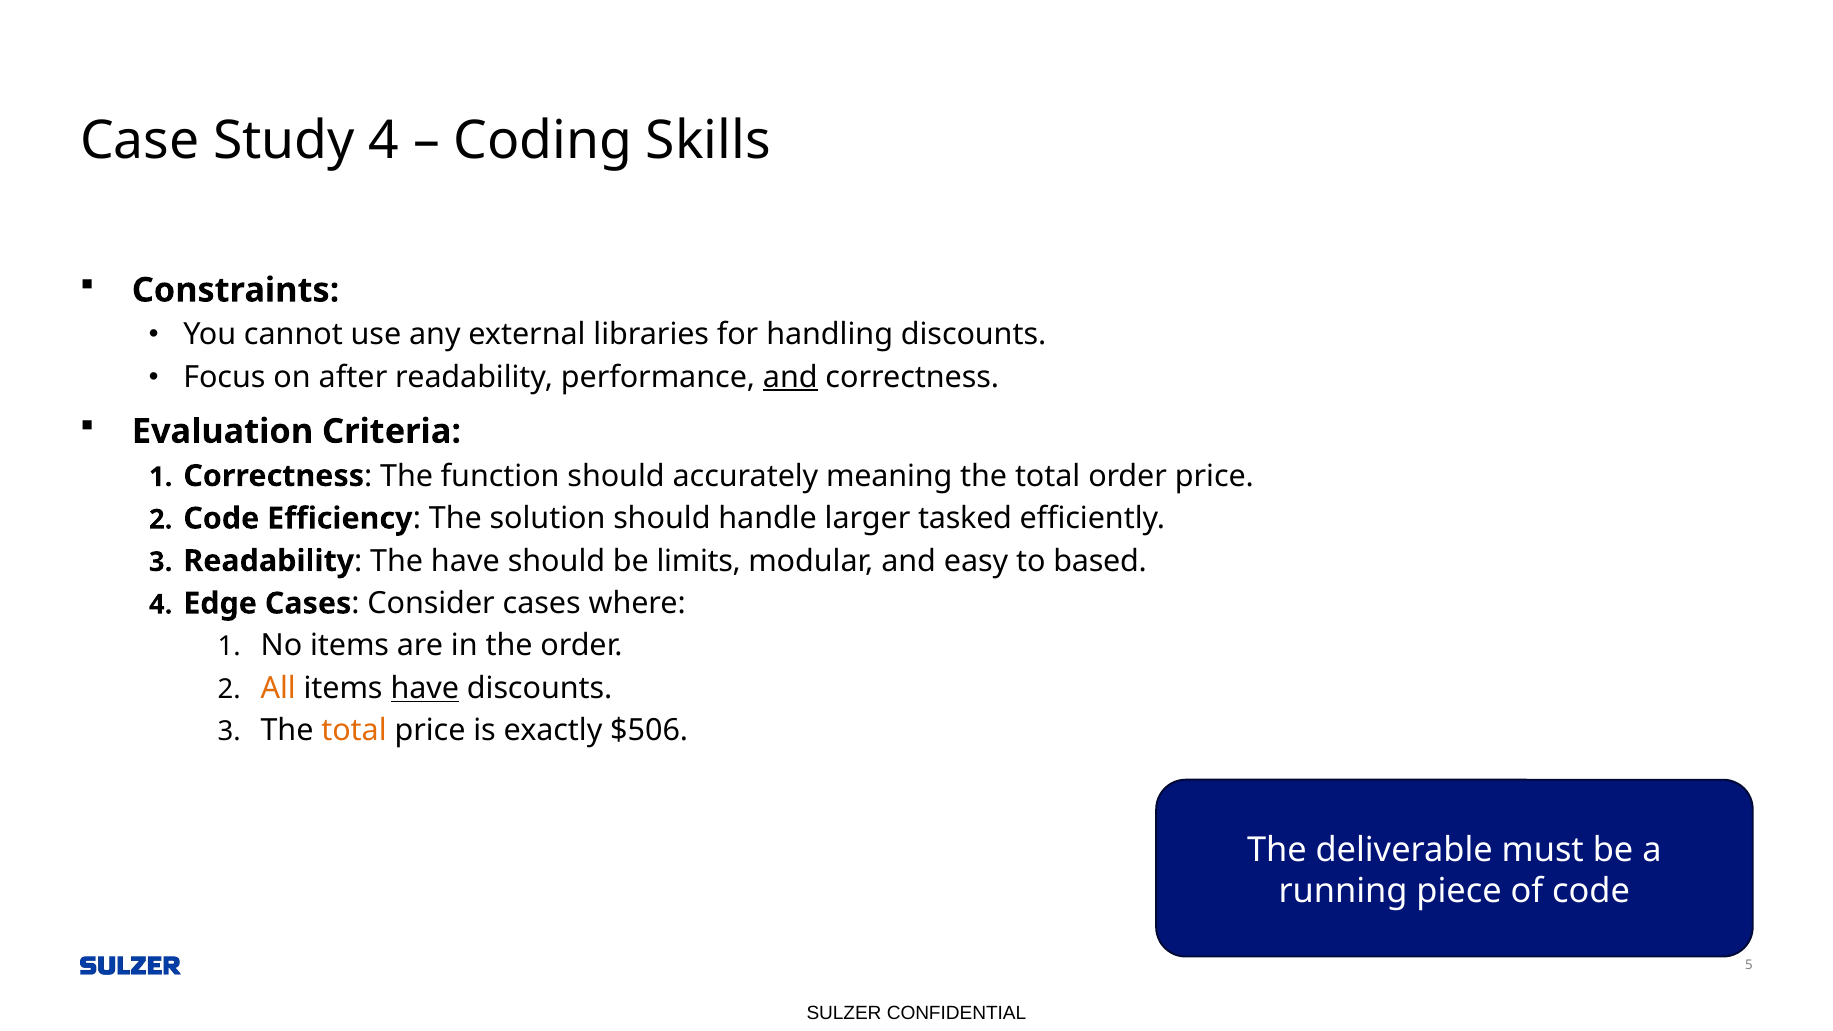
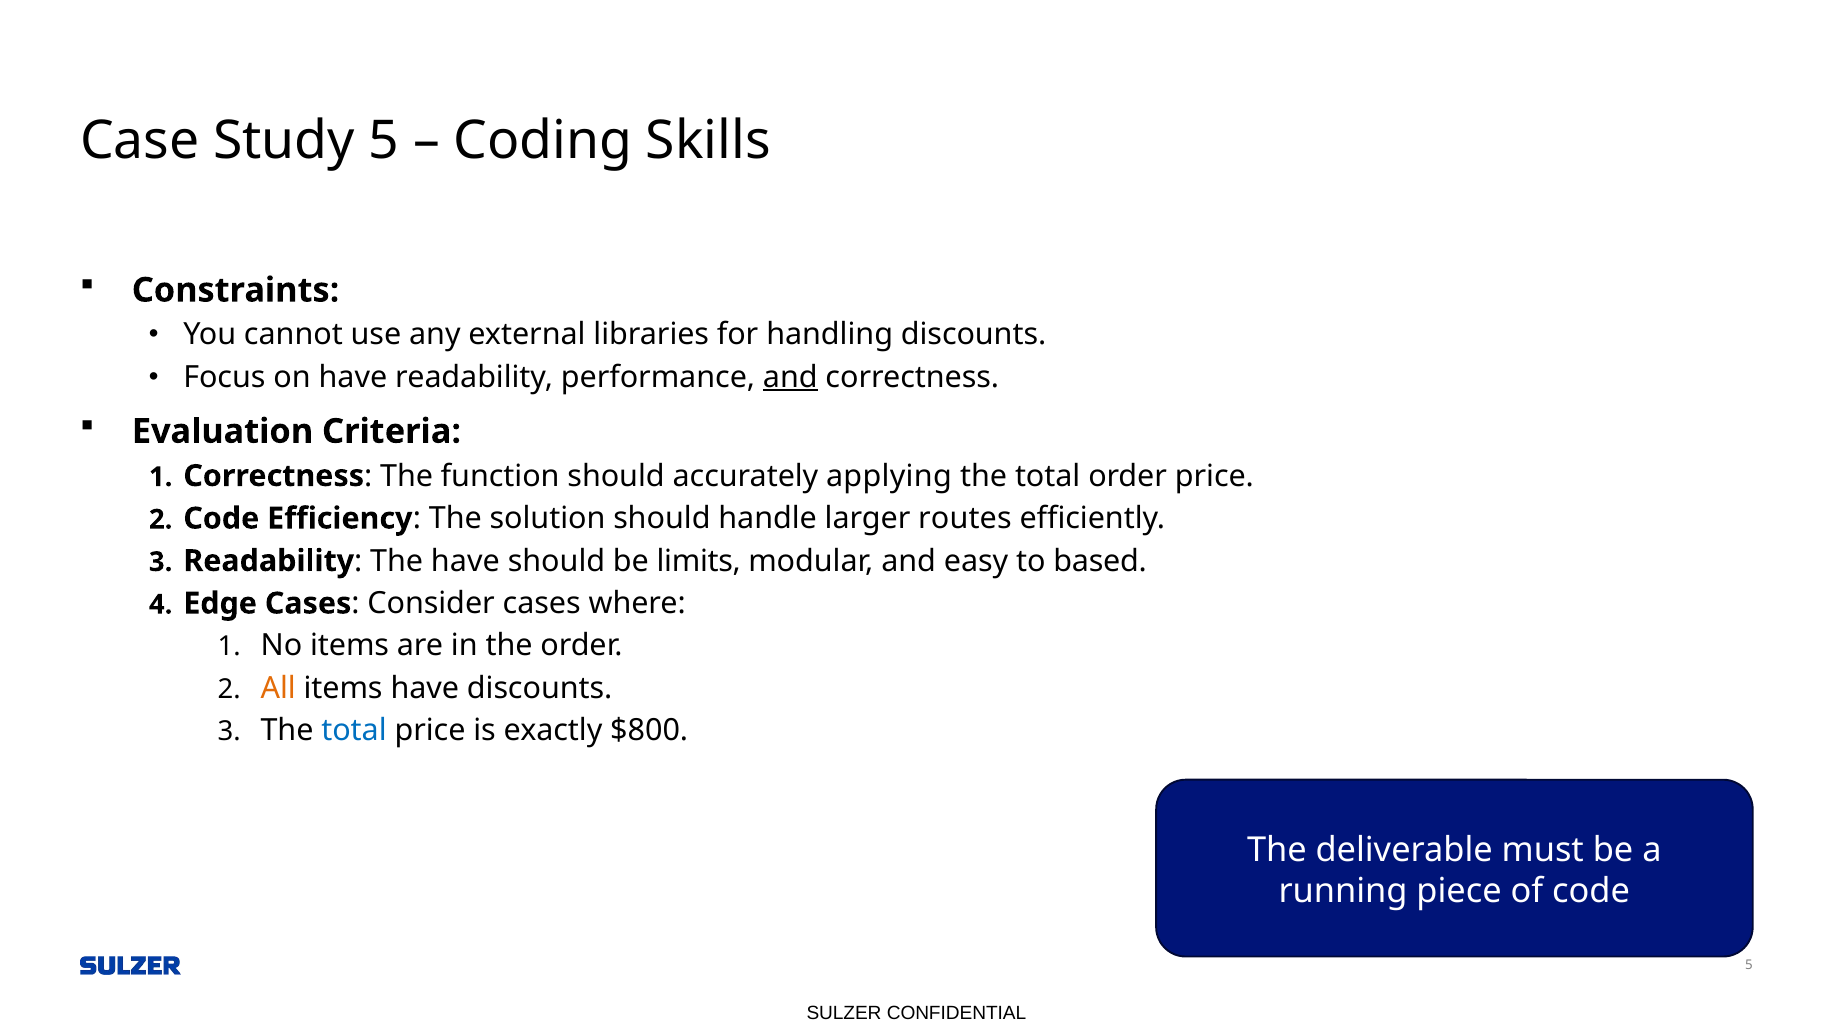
Study 4: 4 -> 5
on after: after -> have
meaning: meaning -> applying
tasked: tasked -> routes
have at (425, 688) underline: present -> none
total at (354, 731) colour: orange -> blue
$506: $506 -> $800
